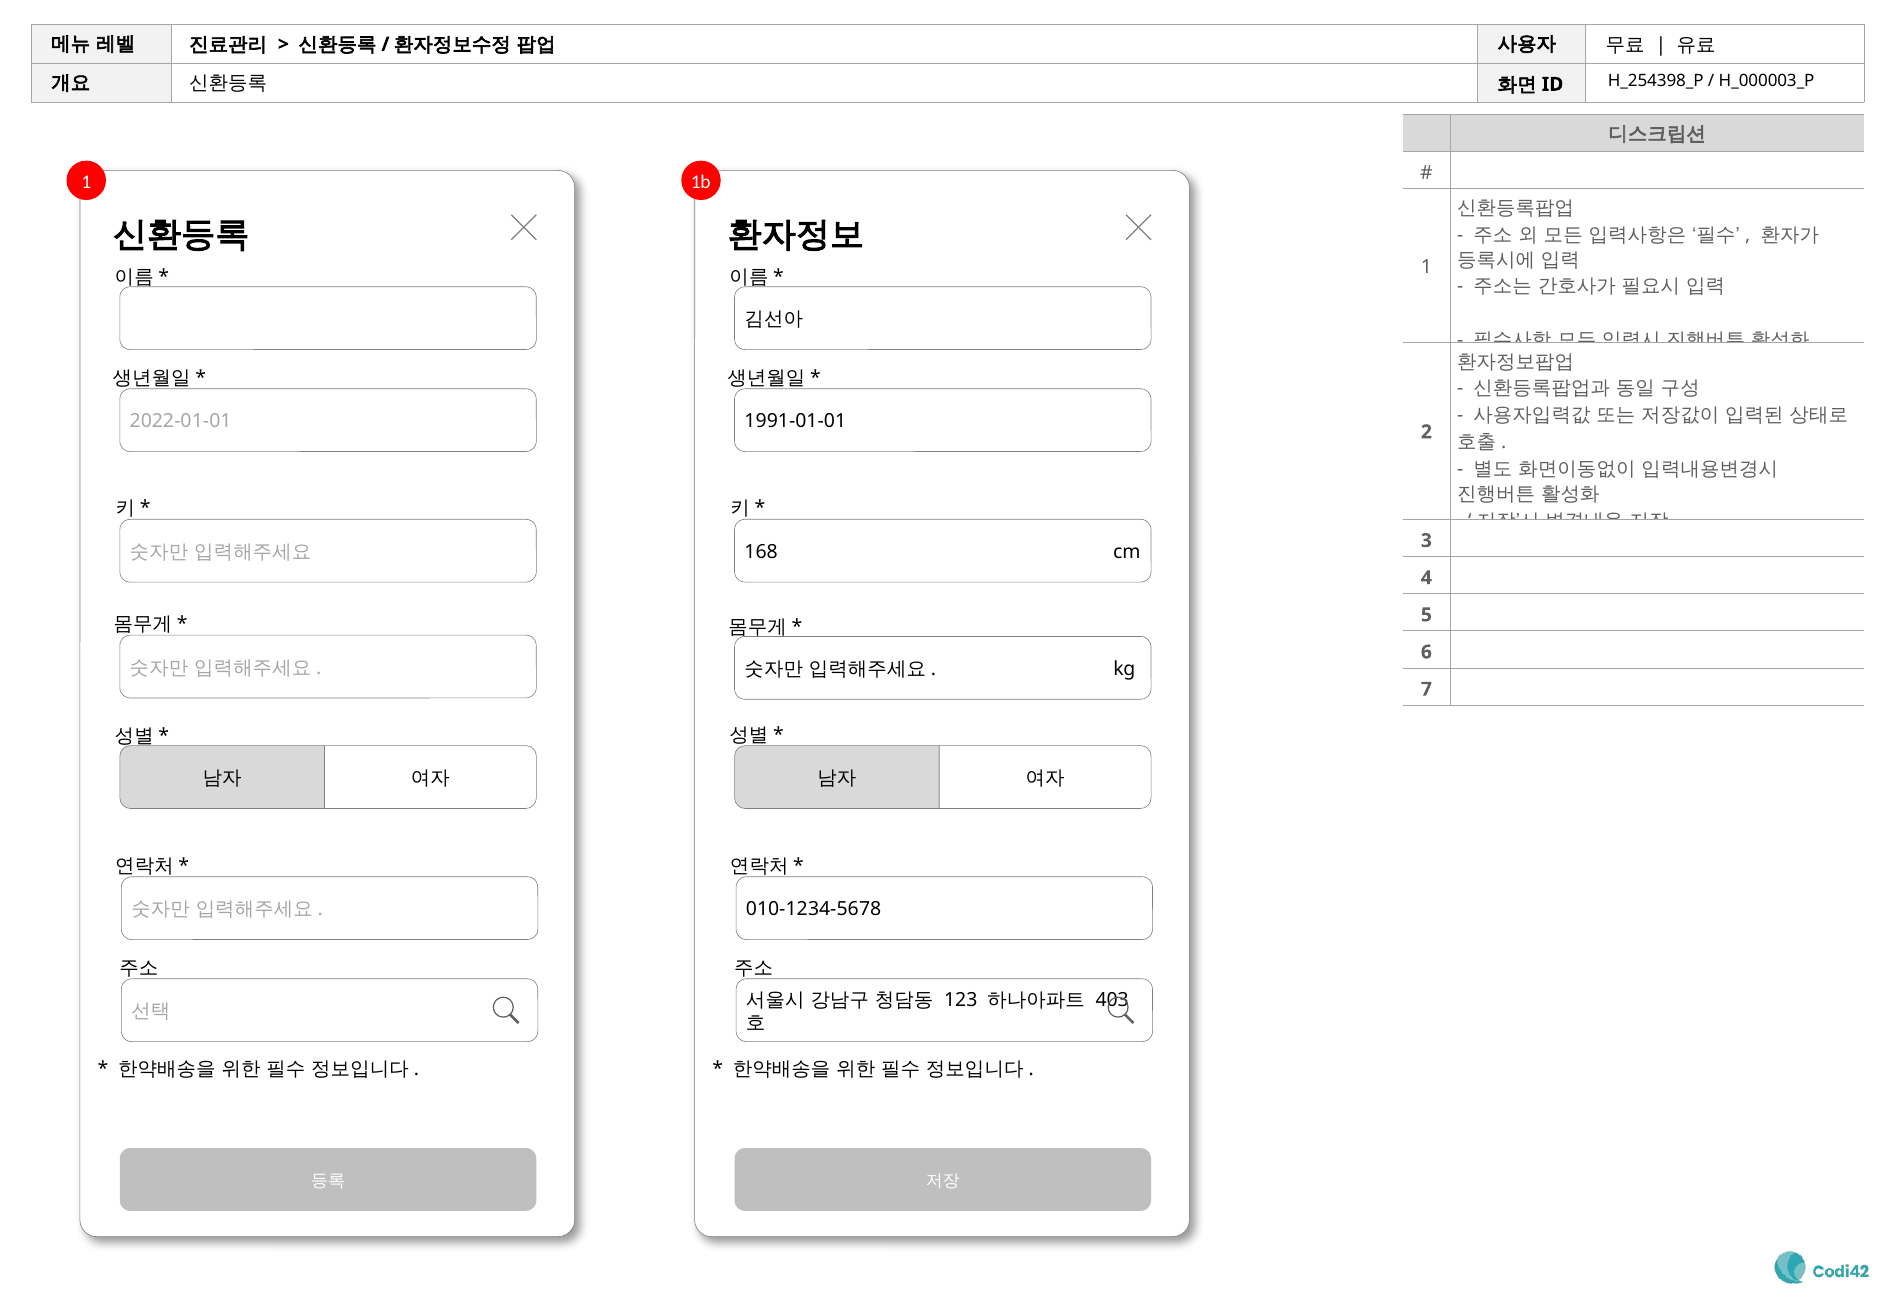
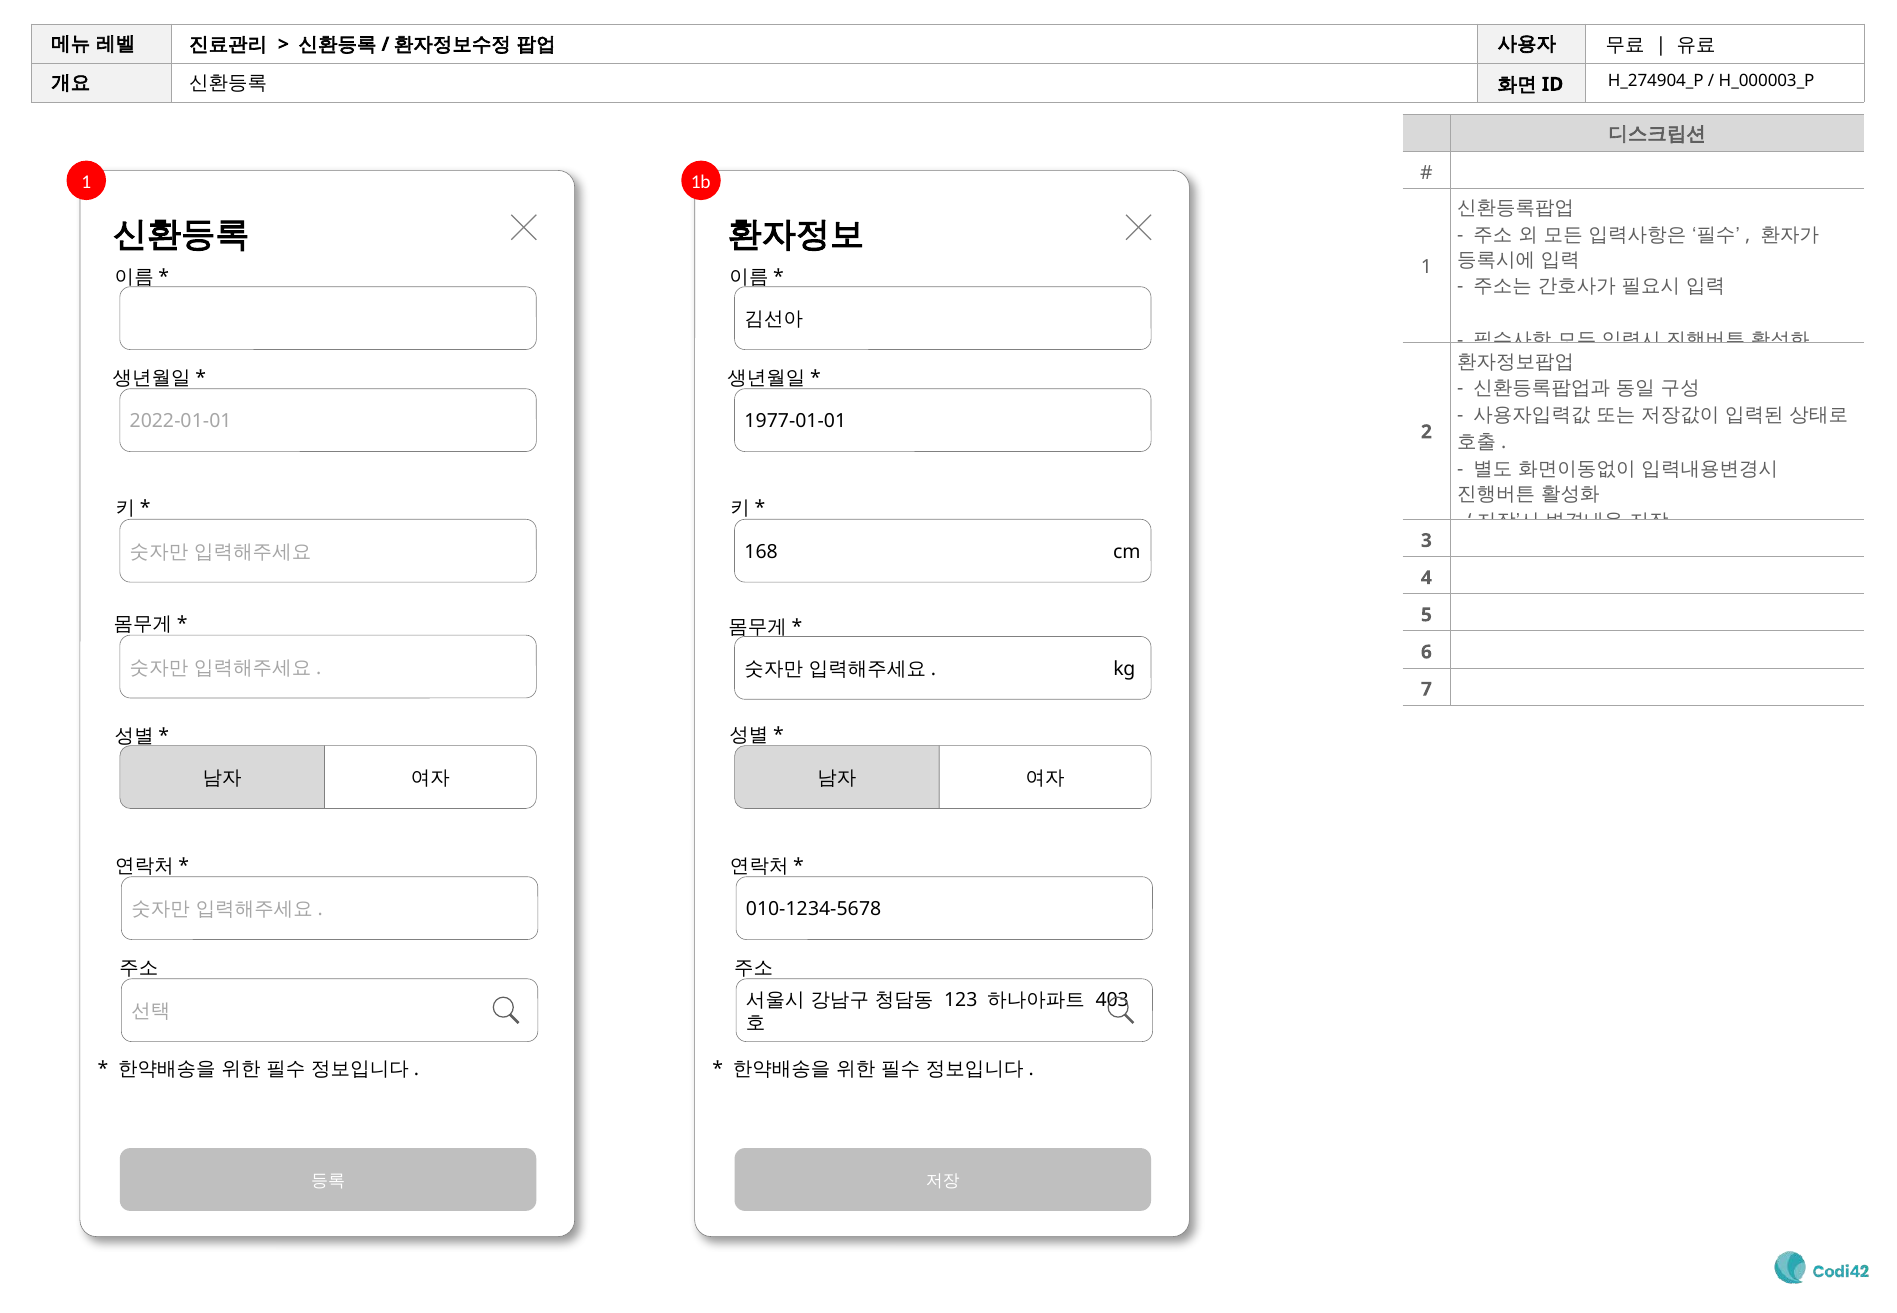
H_254398_P: H_254398_P -> H_274904_P
1991-01-01: 1991-01-01 -> 1977-01-01
